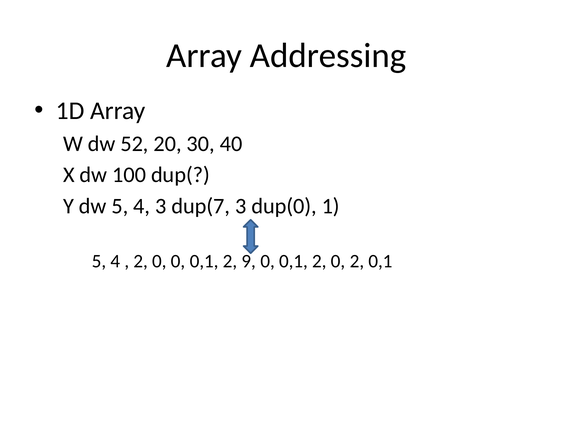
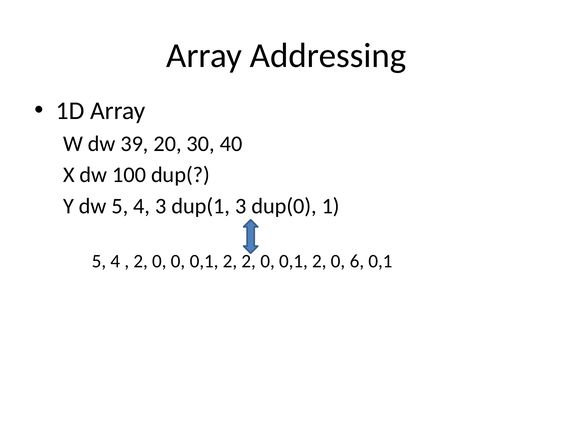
52: 52 -> 39
dup(7: dup(7 -> dup(1
2 9: 9 -> 2
0 2: 2 -> 6
